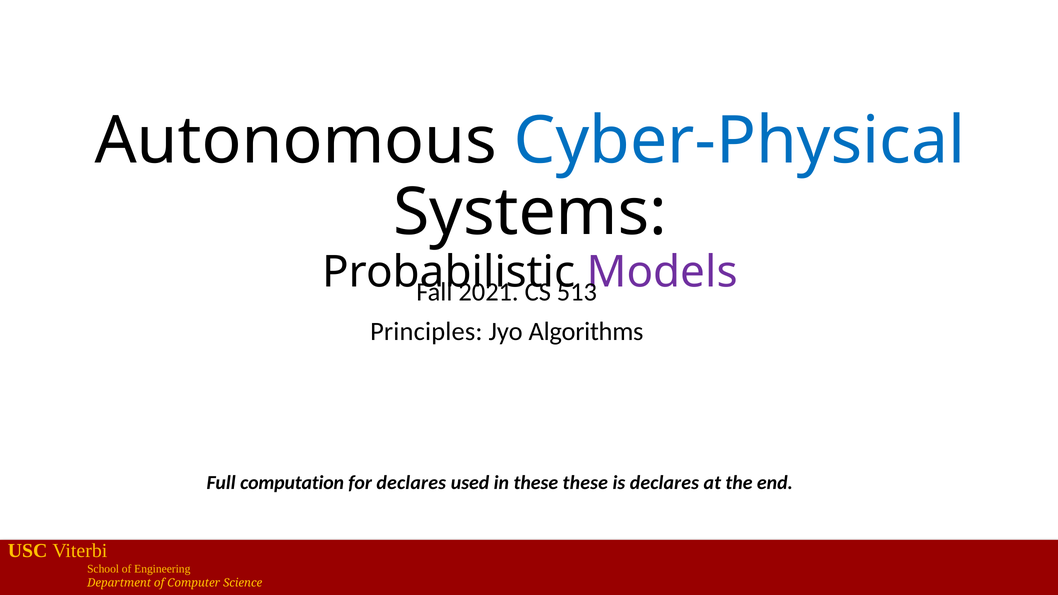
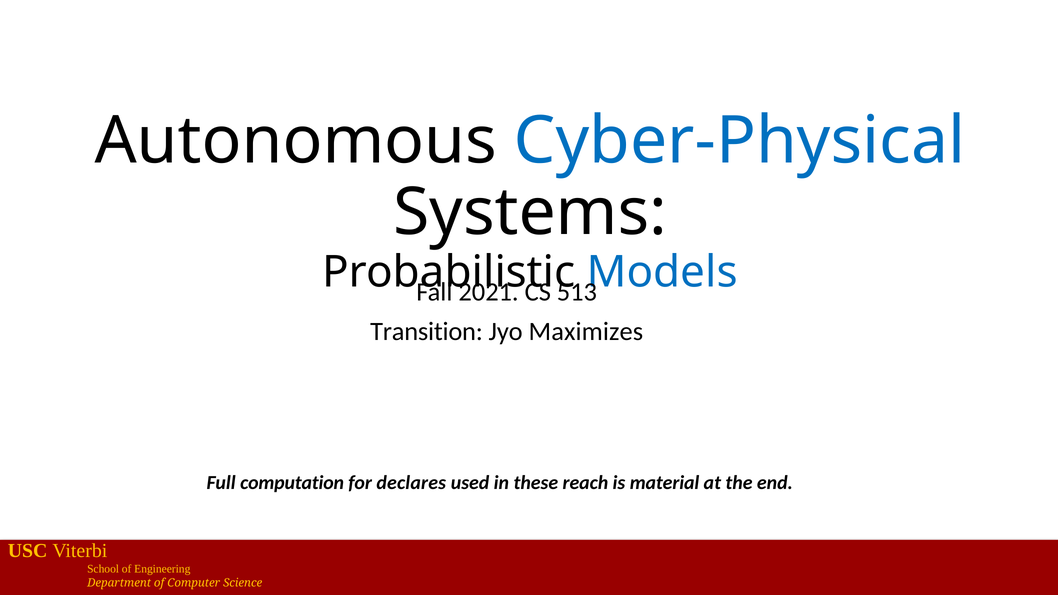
Models colour: purple -> blue
Principles: Principles -> Transition
Algorithms: Algorithms -> Maximizes
these these: these -> reach
is declares: declares -> material
